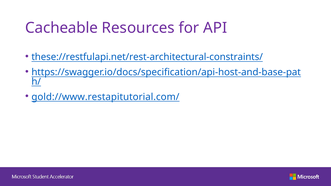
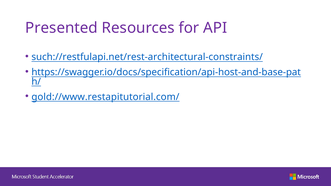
Cacheable: Cacheable -> Presented
these://restfulapi.net/rest-architectural-constraints/: these://restfulapi.net/rest-architectural-constraints/ -> such://restfulapi.net/rest-architectural-constraints/
